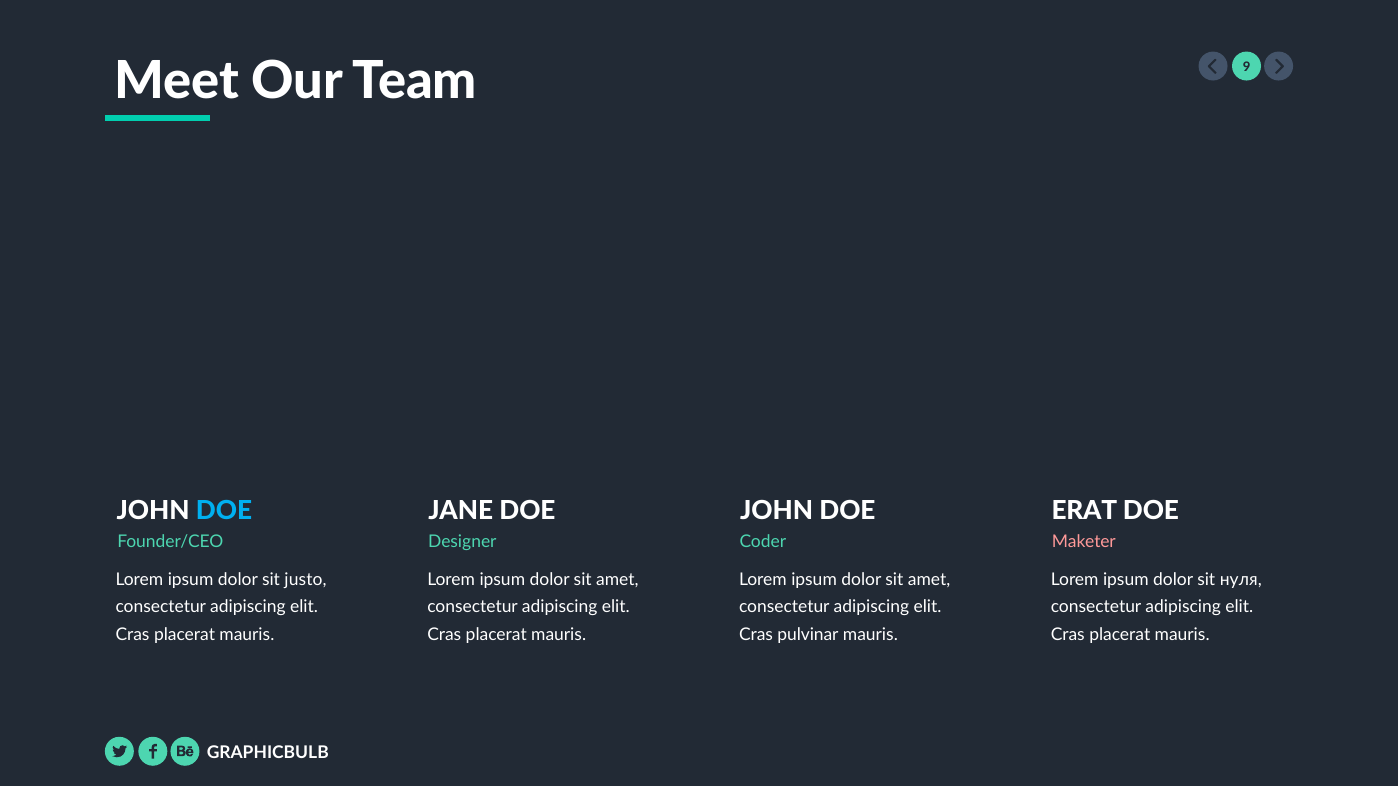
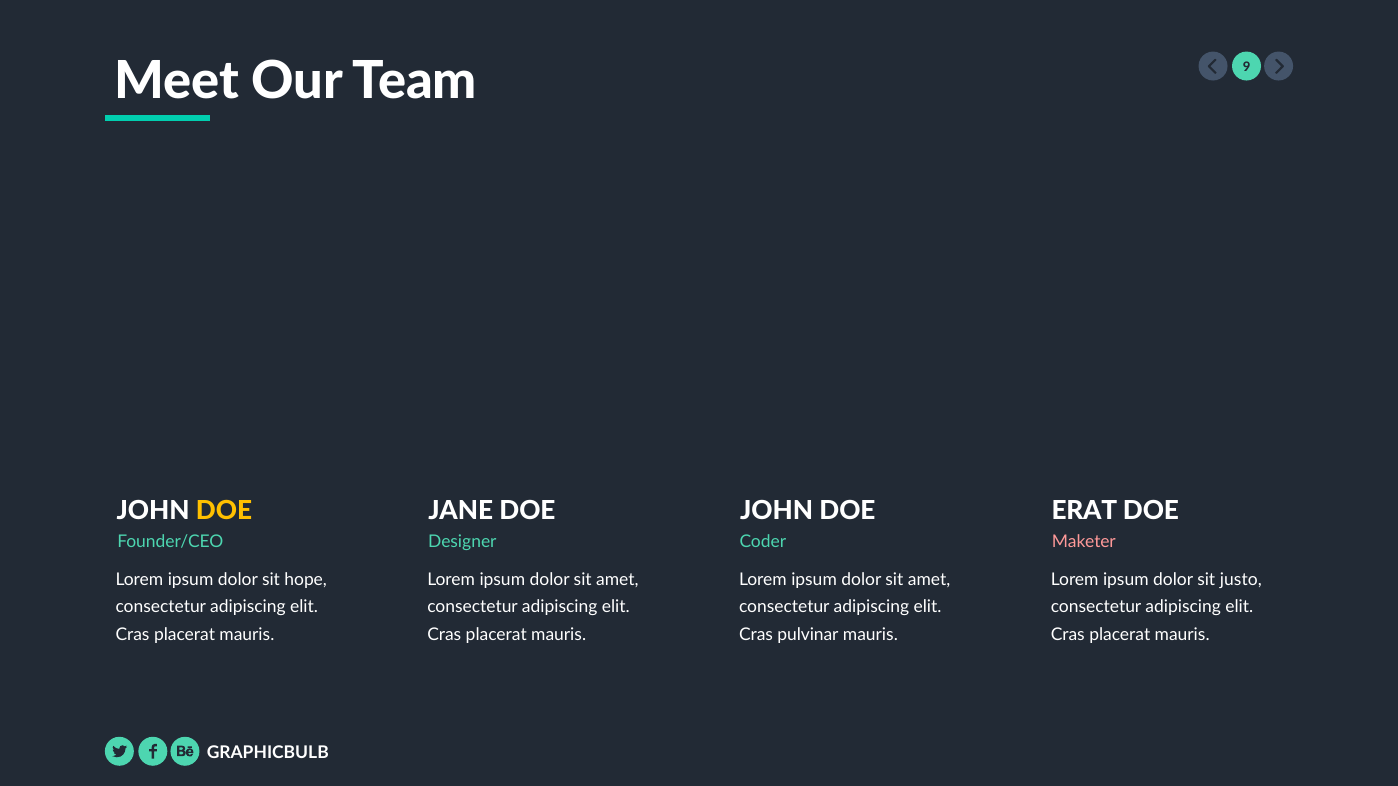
DOE at (224, 511) colour: light blue -> yellow
justo: justo -> hope
нуля: нуля -> justo
